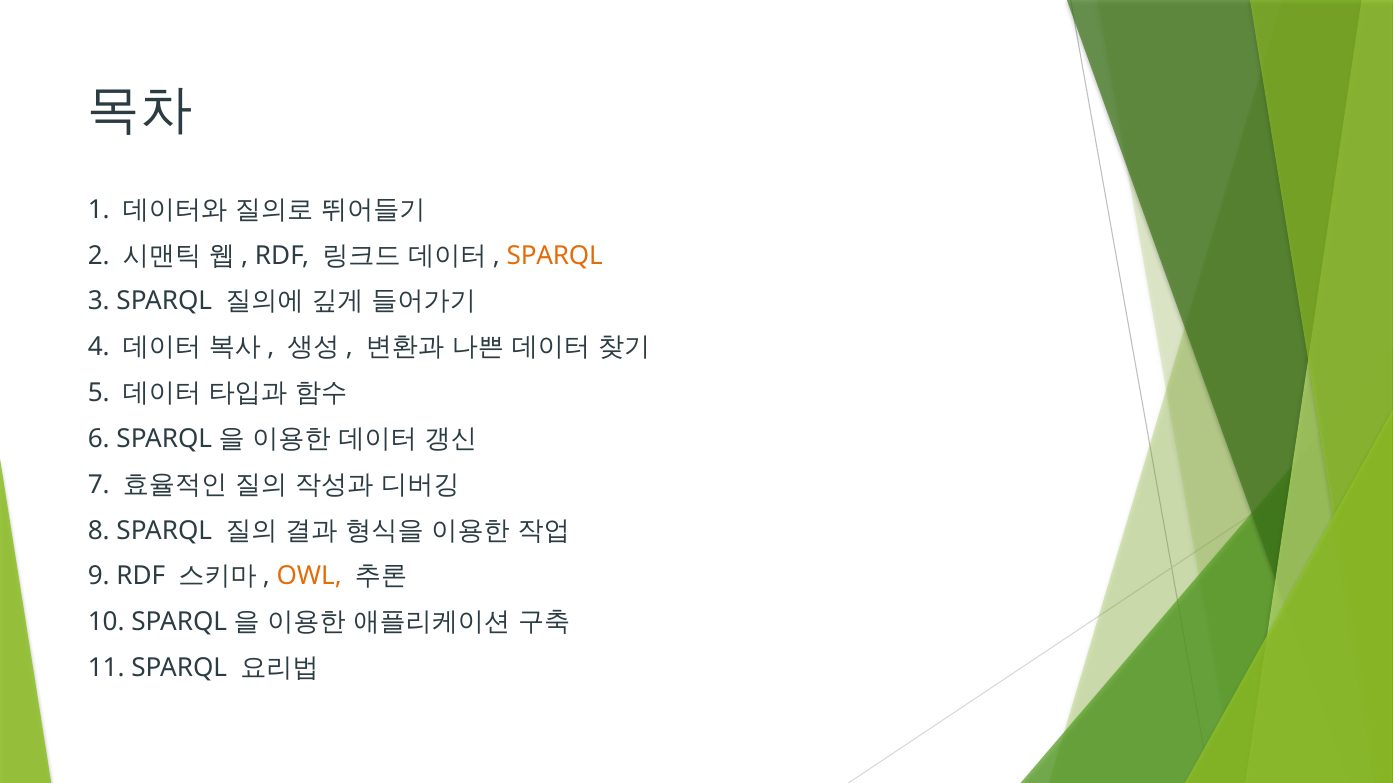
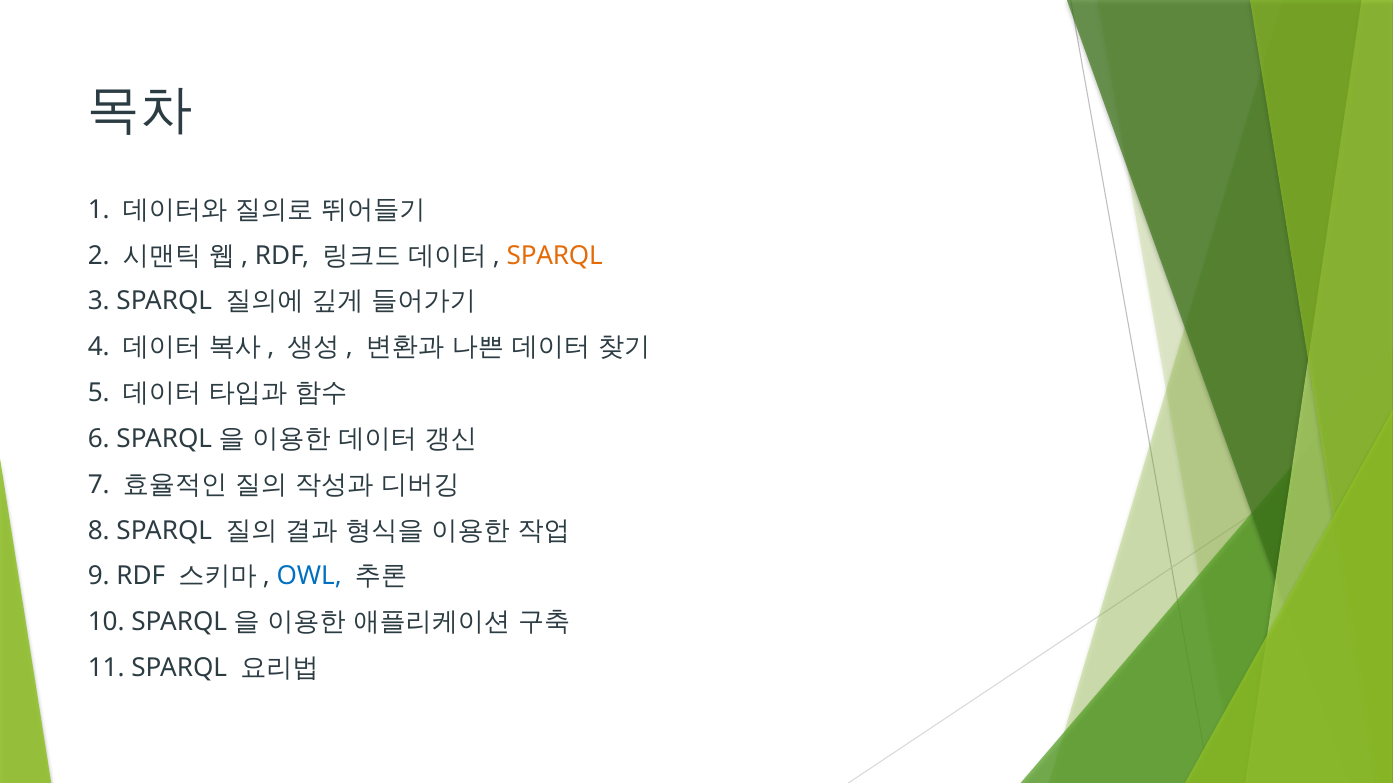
OWL colour: orange -> blue
